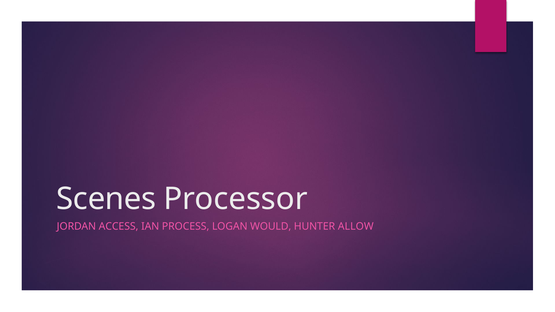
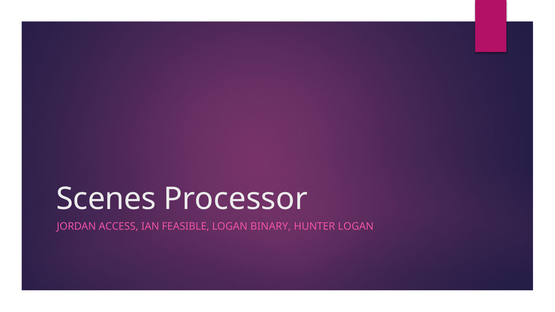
PROCESS: PROCESS -> FEASIBLE
WOULD: WOULD -> BINARY
HUNTER ALLOW: ALLOW -> LOGAN
